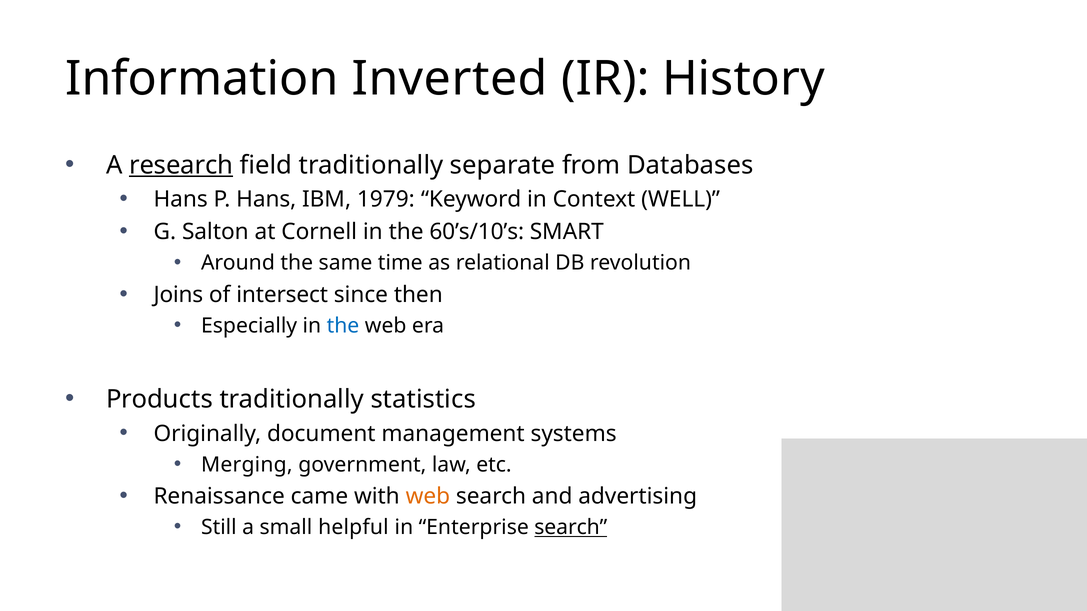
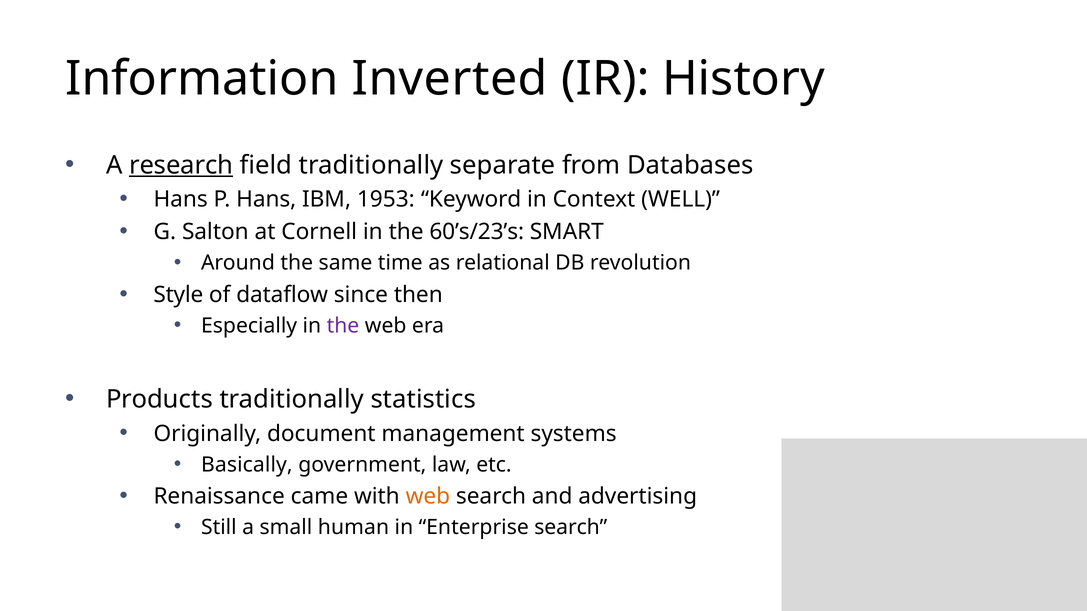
1979: 1979 -> 1953
60’s/10’s: 60’s/10’s -> 60’s/23’s
Joins: Joins -> Style
intersect: intersect -> dataflow
the at (343, 326) colour: blue -> purple
Merging: Merging -> Basically
helpful: helpful -> human
search at (571, 528) underline: present -> none
